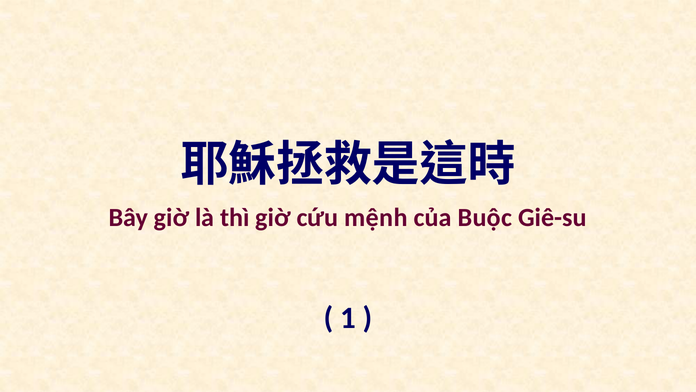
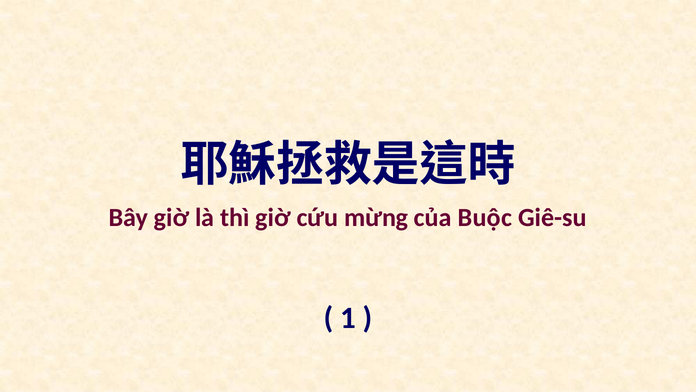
mệnh: mệnh -> mừng
